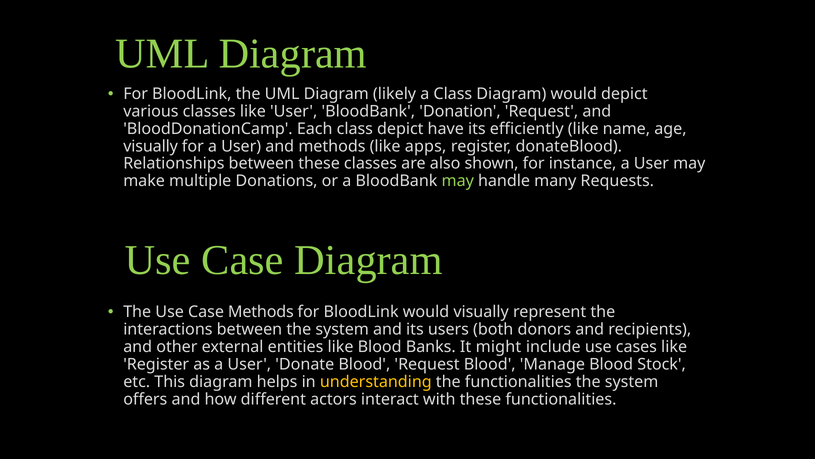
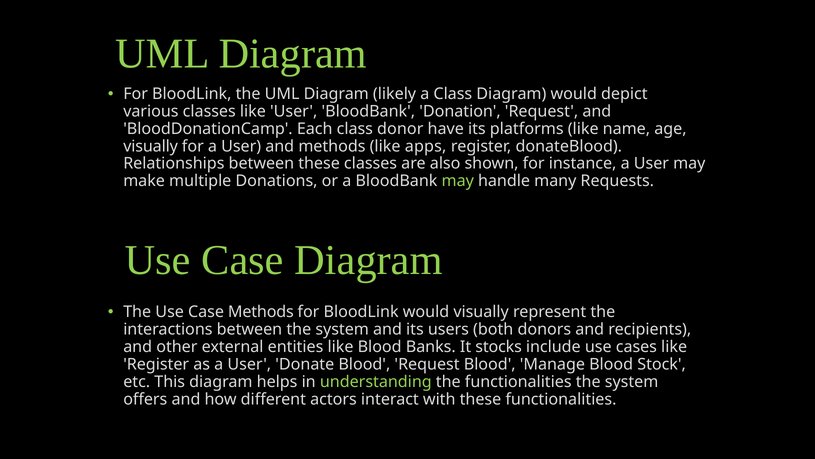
class depict: depict -> donor
efficiently: efficiently -> platforms
might: might -> stocks
understanding colour: yellow -> light green
